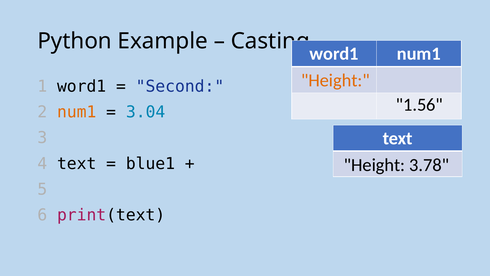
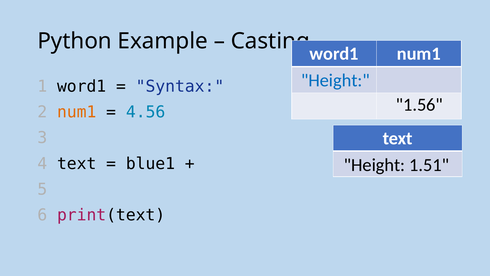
Height at (335, 80) colour: orange -> blue
Second: Second -> Syntax
3.04: 3.04 -> 4.56
3.78: 3.78 -> 1.51
